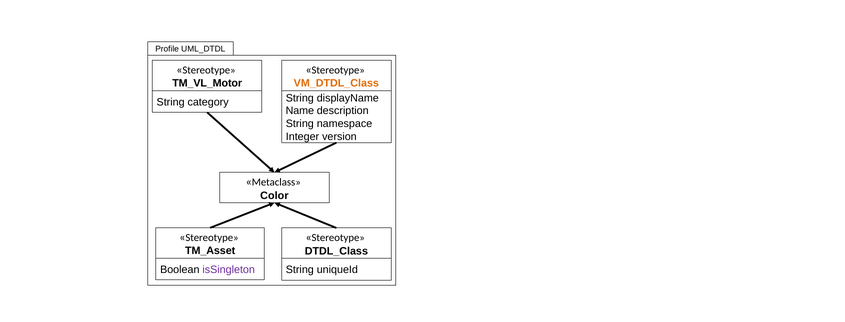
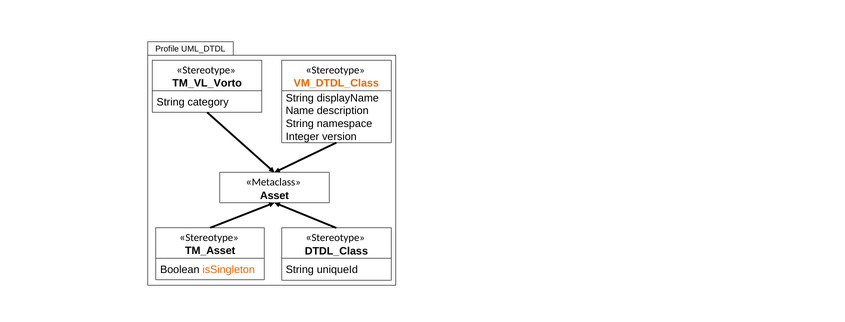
TM_VL_Motor: TM_VL_Motor -> TM_VL_Vorto
Color: Color -> Asset
isSingleton colour: purple -> orange
